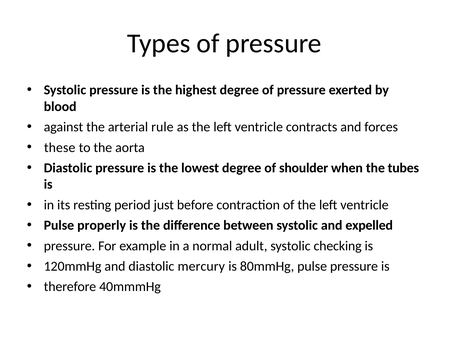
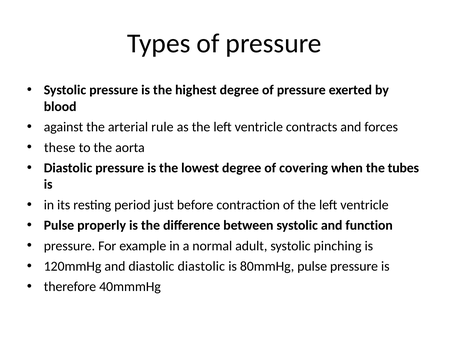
shoulder: shoulder -> covering
expelled: expelled -> function
checking: checking -> pinching
diastolic mercury: mercury -> diastolic
